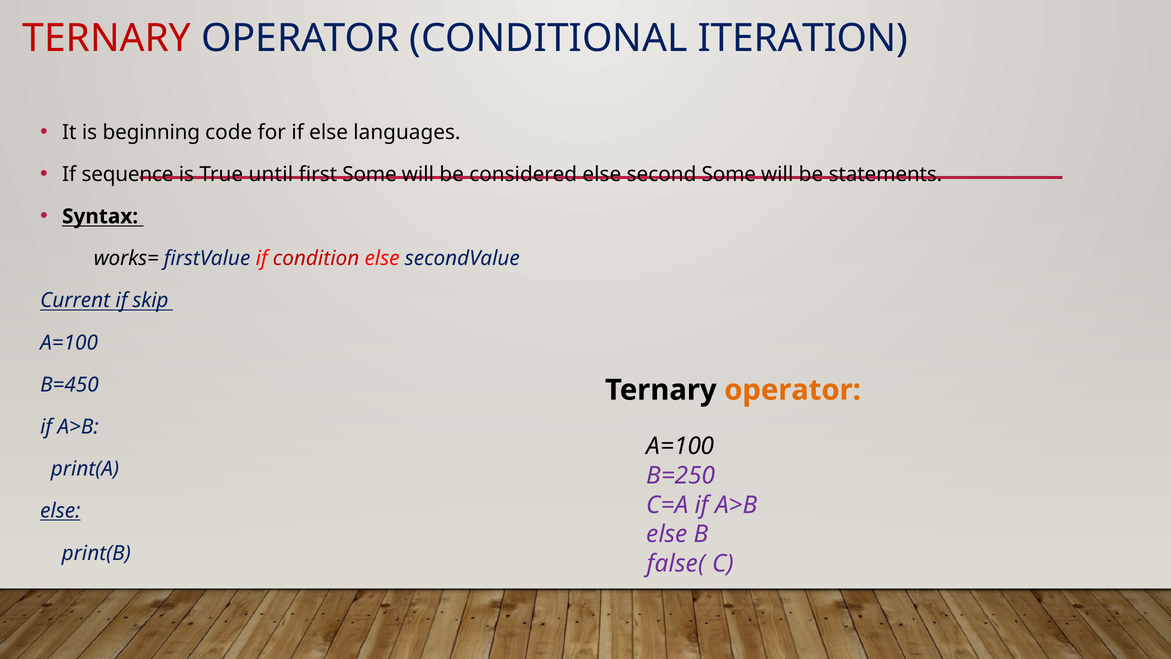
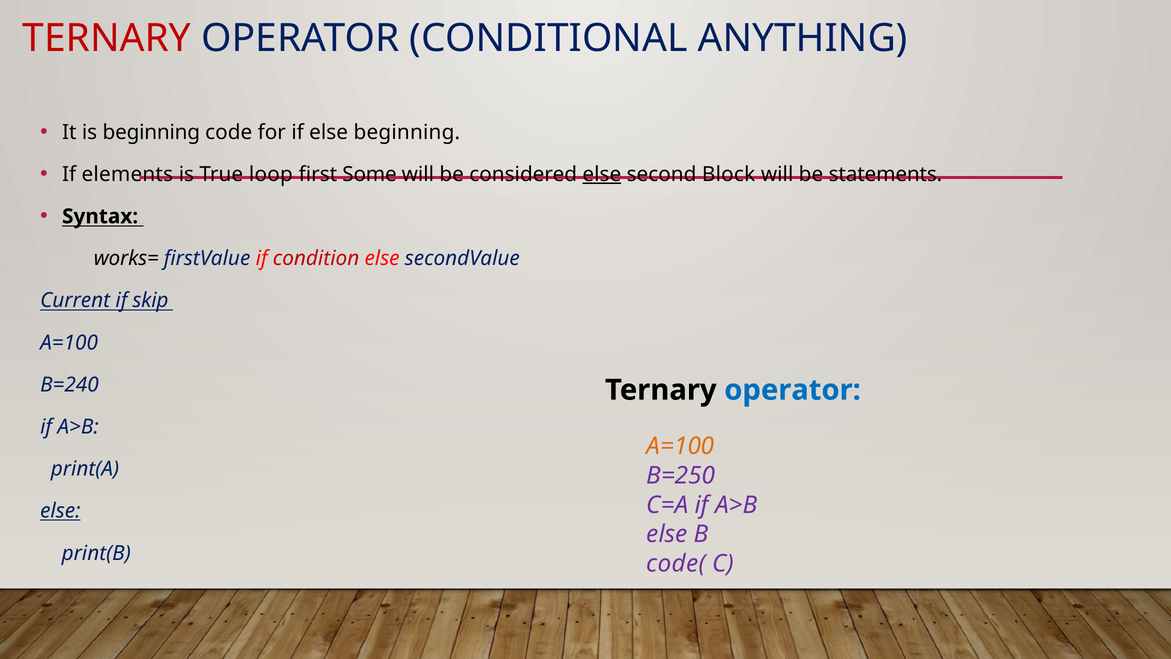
ITERATION: ITERATION -> ANYTHING
else languages: languages -> beginning
sequence: sequence -> elements
until: until -> loop
else at (602, 174) underline: none -> present
second Some: Some -> Block
B=450: B=450 -> B=240
operator at (793, 390) colour: orange -> blue
A=100 at (680, 446) colour: black -> orange
false(: false( -> code(
